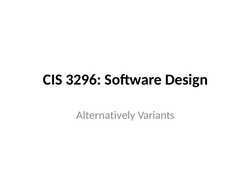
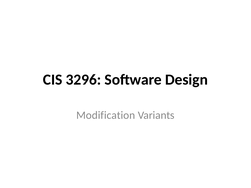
Alternatively: Alternatively -> Modification
